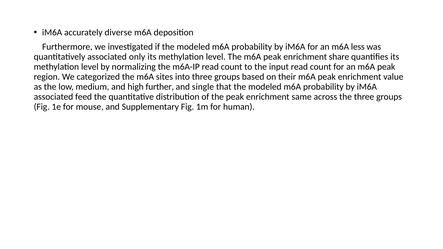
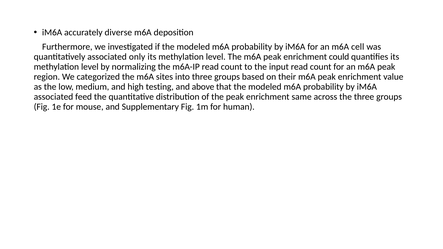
less: less -> cell
share: share -> could
further: further -> testing
single: single -> above
